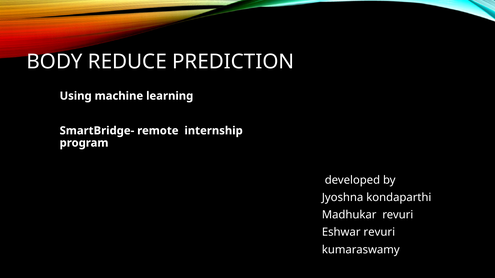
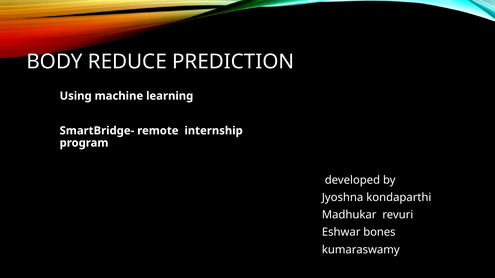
Eshwar revuri: revuri -> bones
